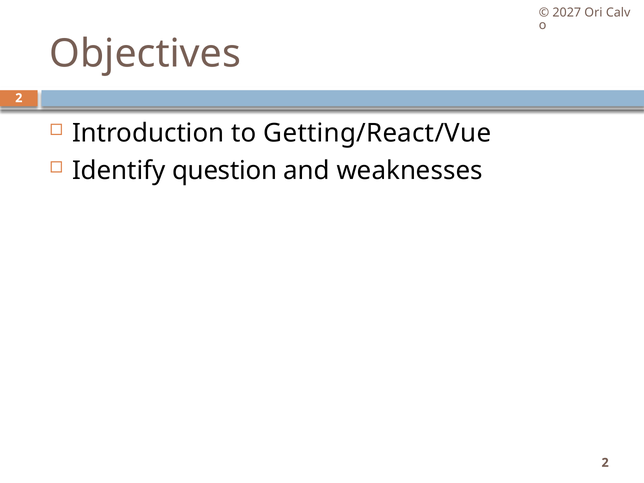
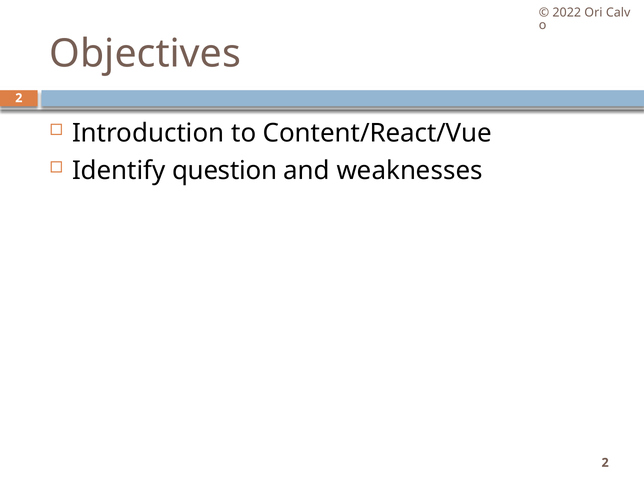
2027: 2027 -> 2022
Getting/React/Vue: Getting/React/Vue -> Content/React/Vue
